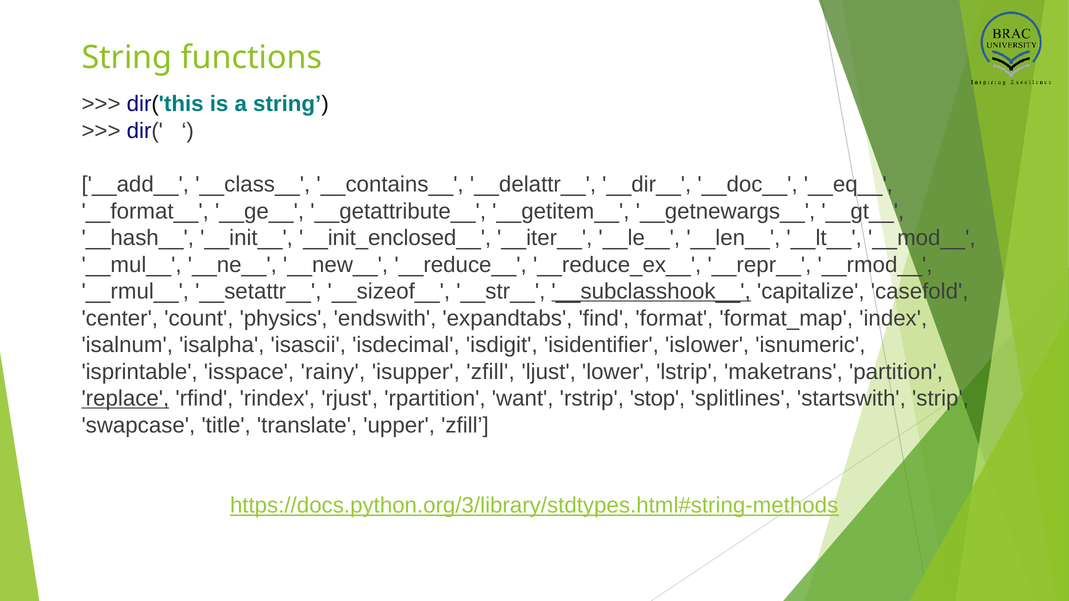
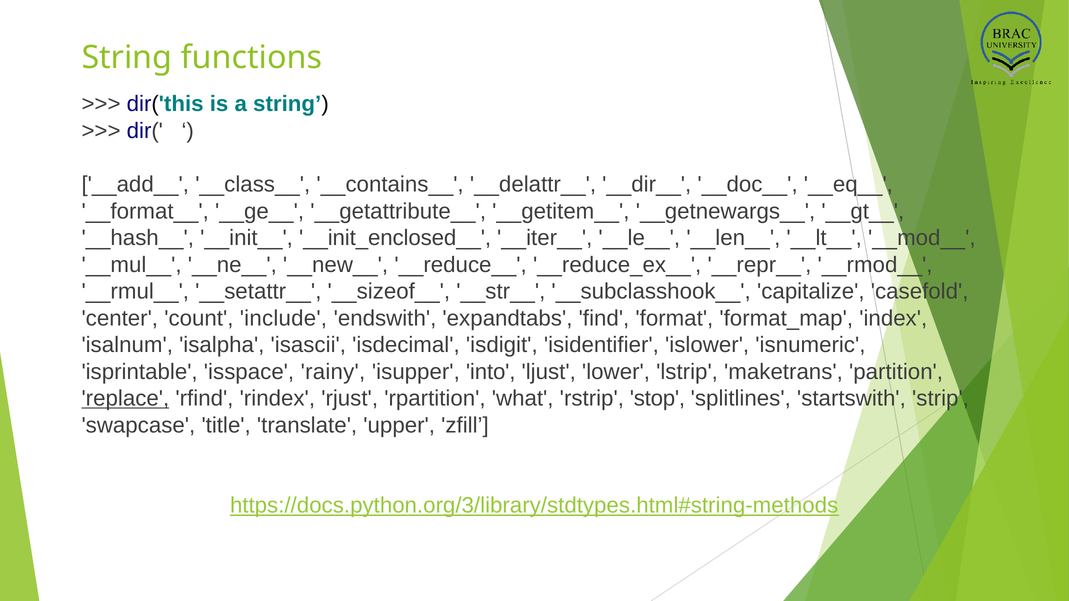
__subclasshook__ underline: present -> none
physics: physics -> include
isupper zfill: zfill -> into
want: want -> what
